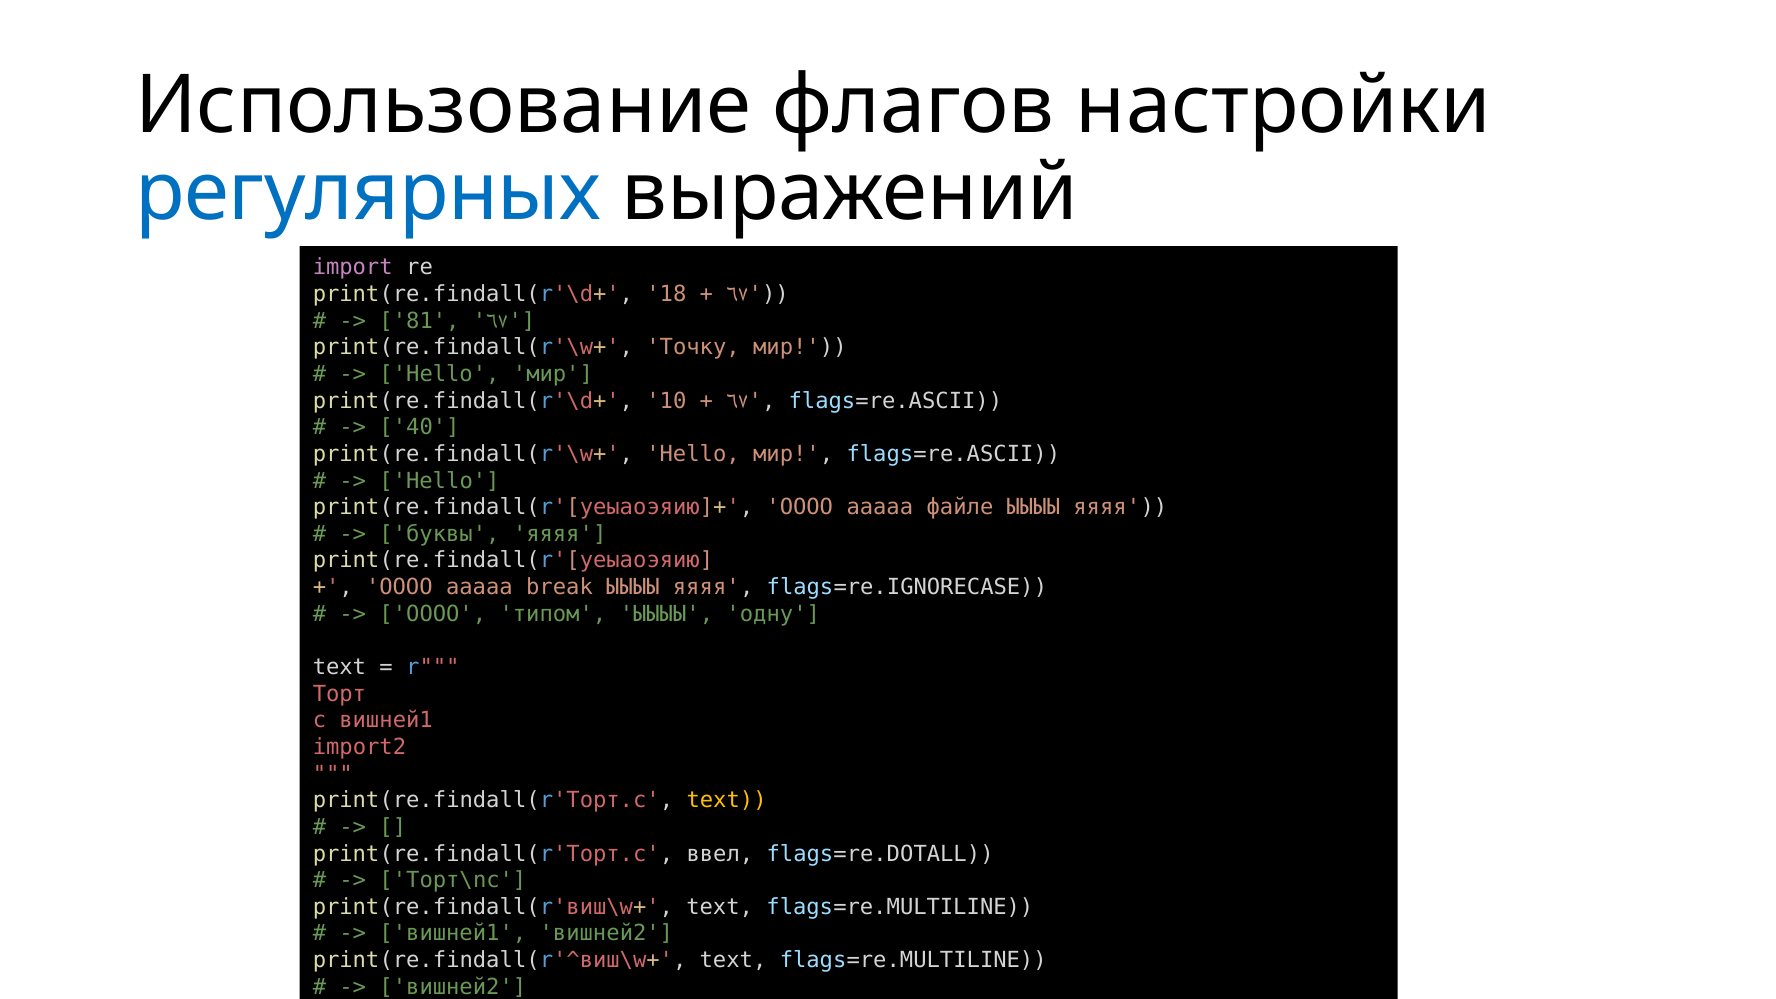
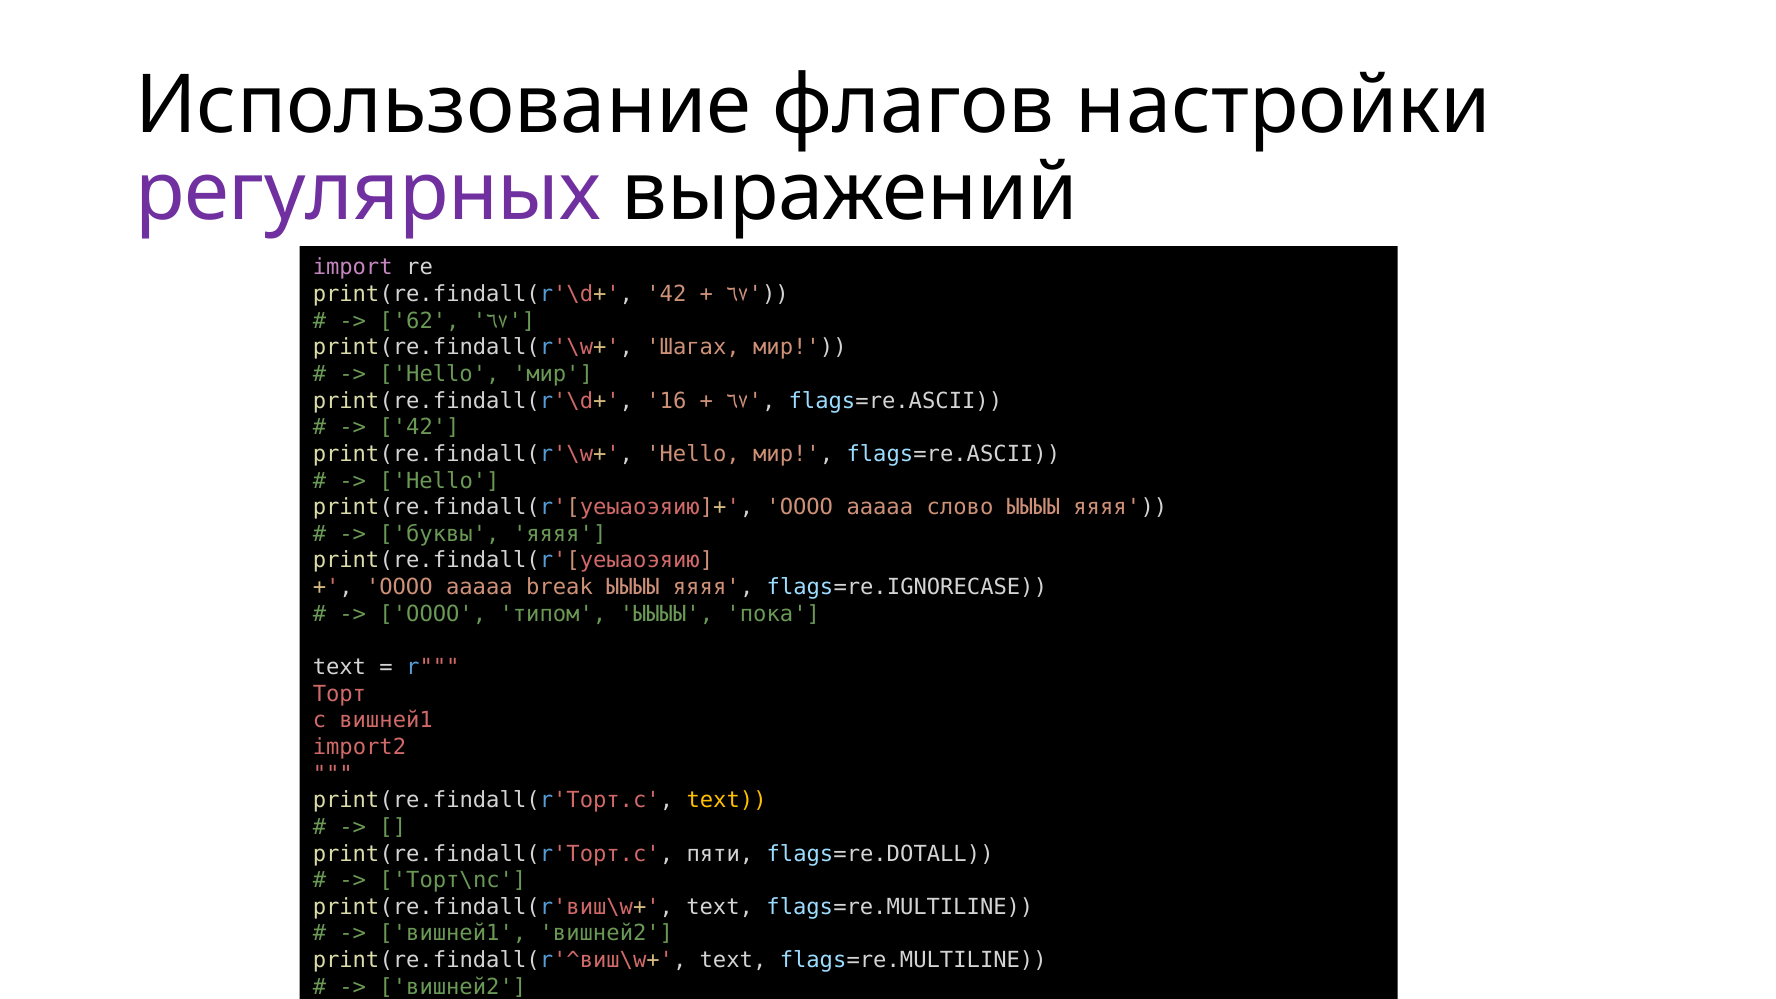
регулярных colour: blue -> purple
print(re.findall(r'\d+ 18: 18 -> 42
81: 81 -> 62
Точку: Точку -> Шагах
10: 10 -> 16
40 at (420, 427): 40 -> 42
файле: файле -> слово
одну: одну -> пока
ввел: ввел -> пяти
